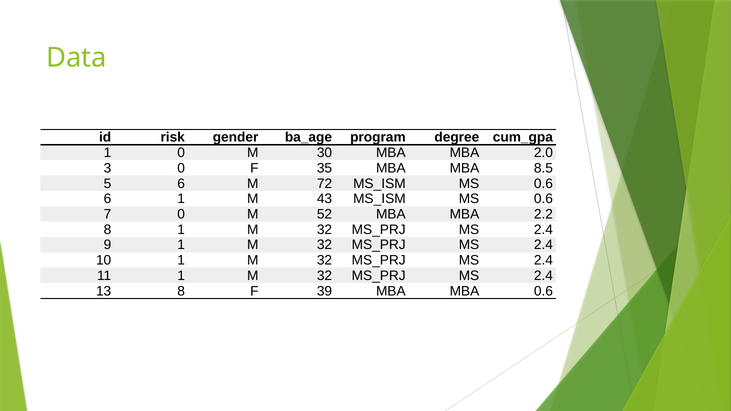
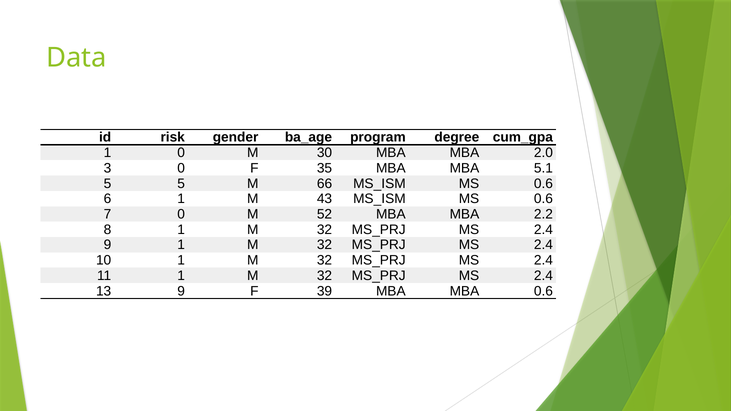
8.5: 8.5 -> 5.1
5 6: 6 -> 5
72: 72 -> 66
13 8: 8 -> 9
